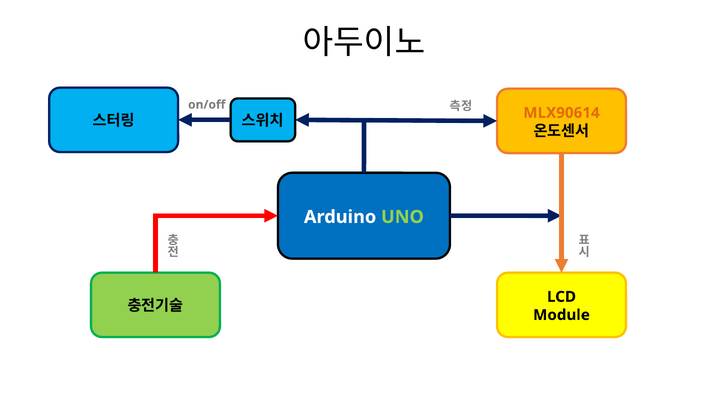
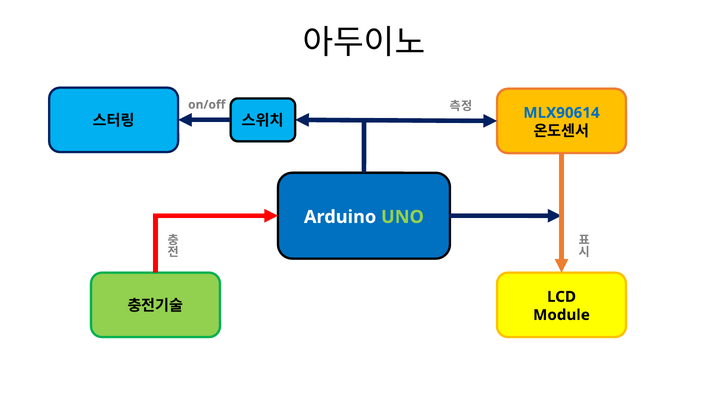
MLX90614 colour: orange -> blue
